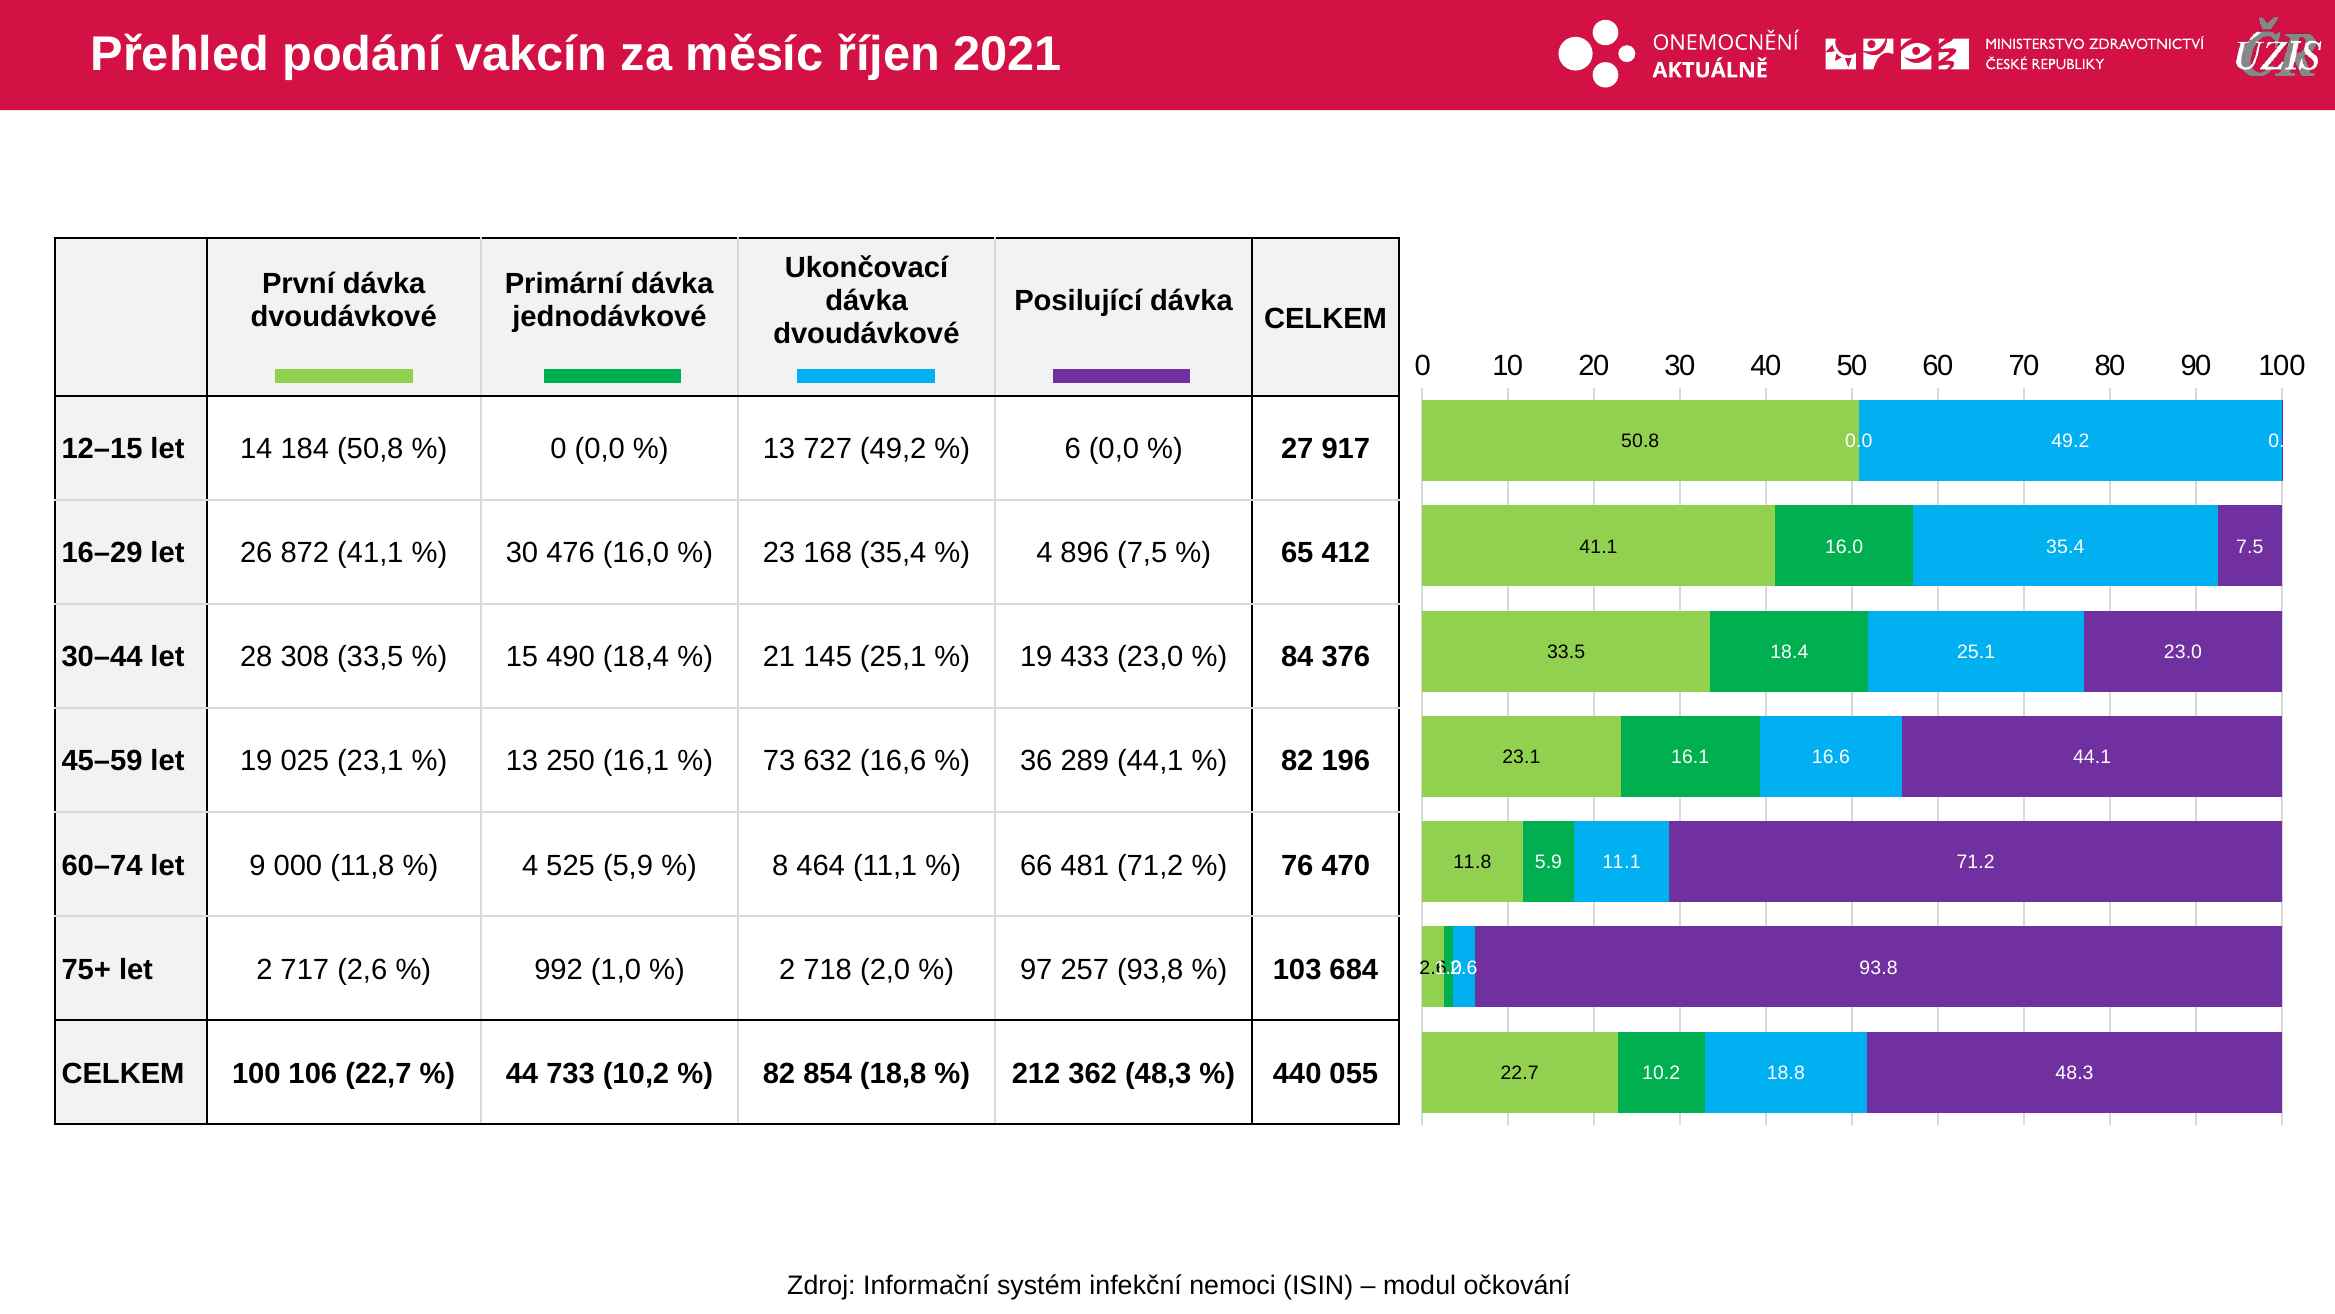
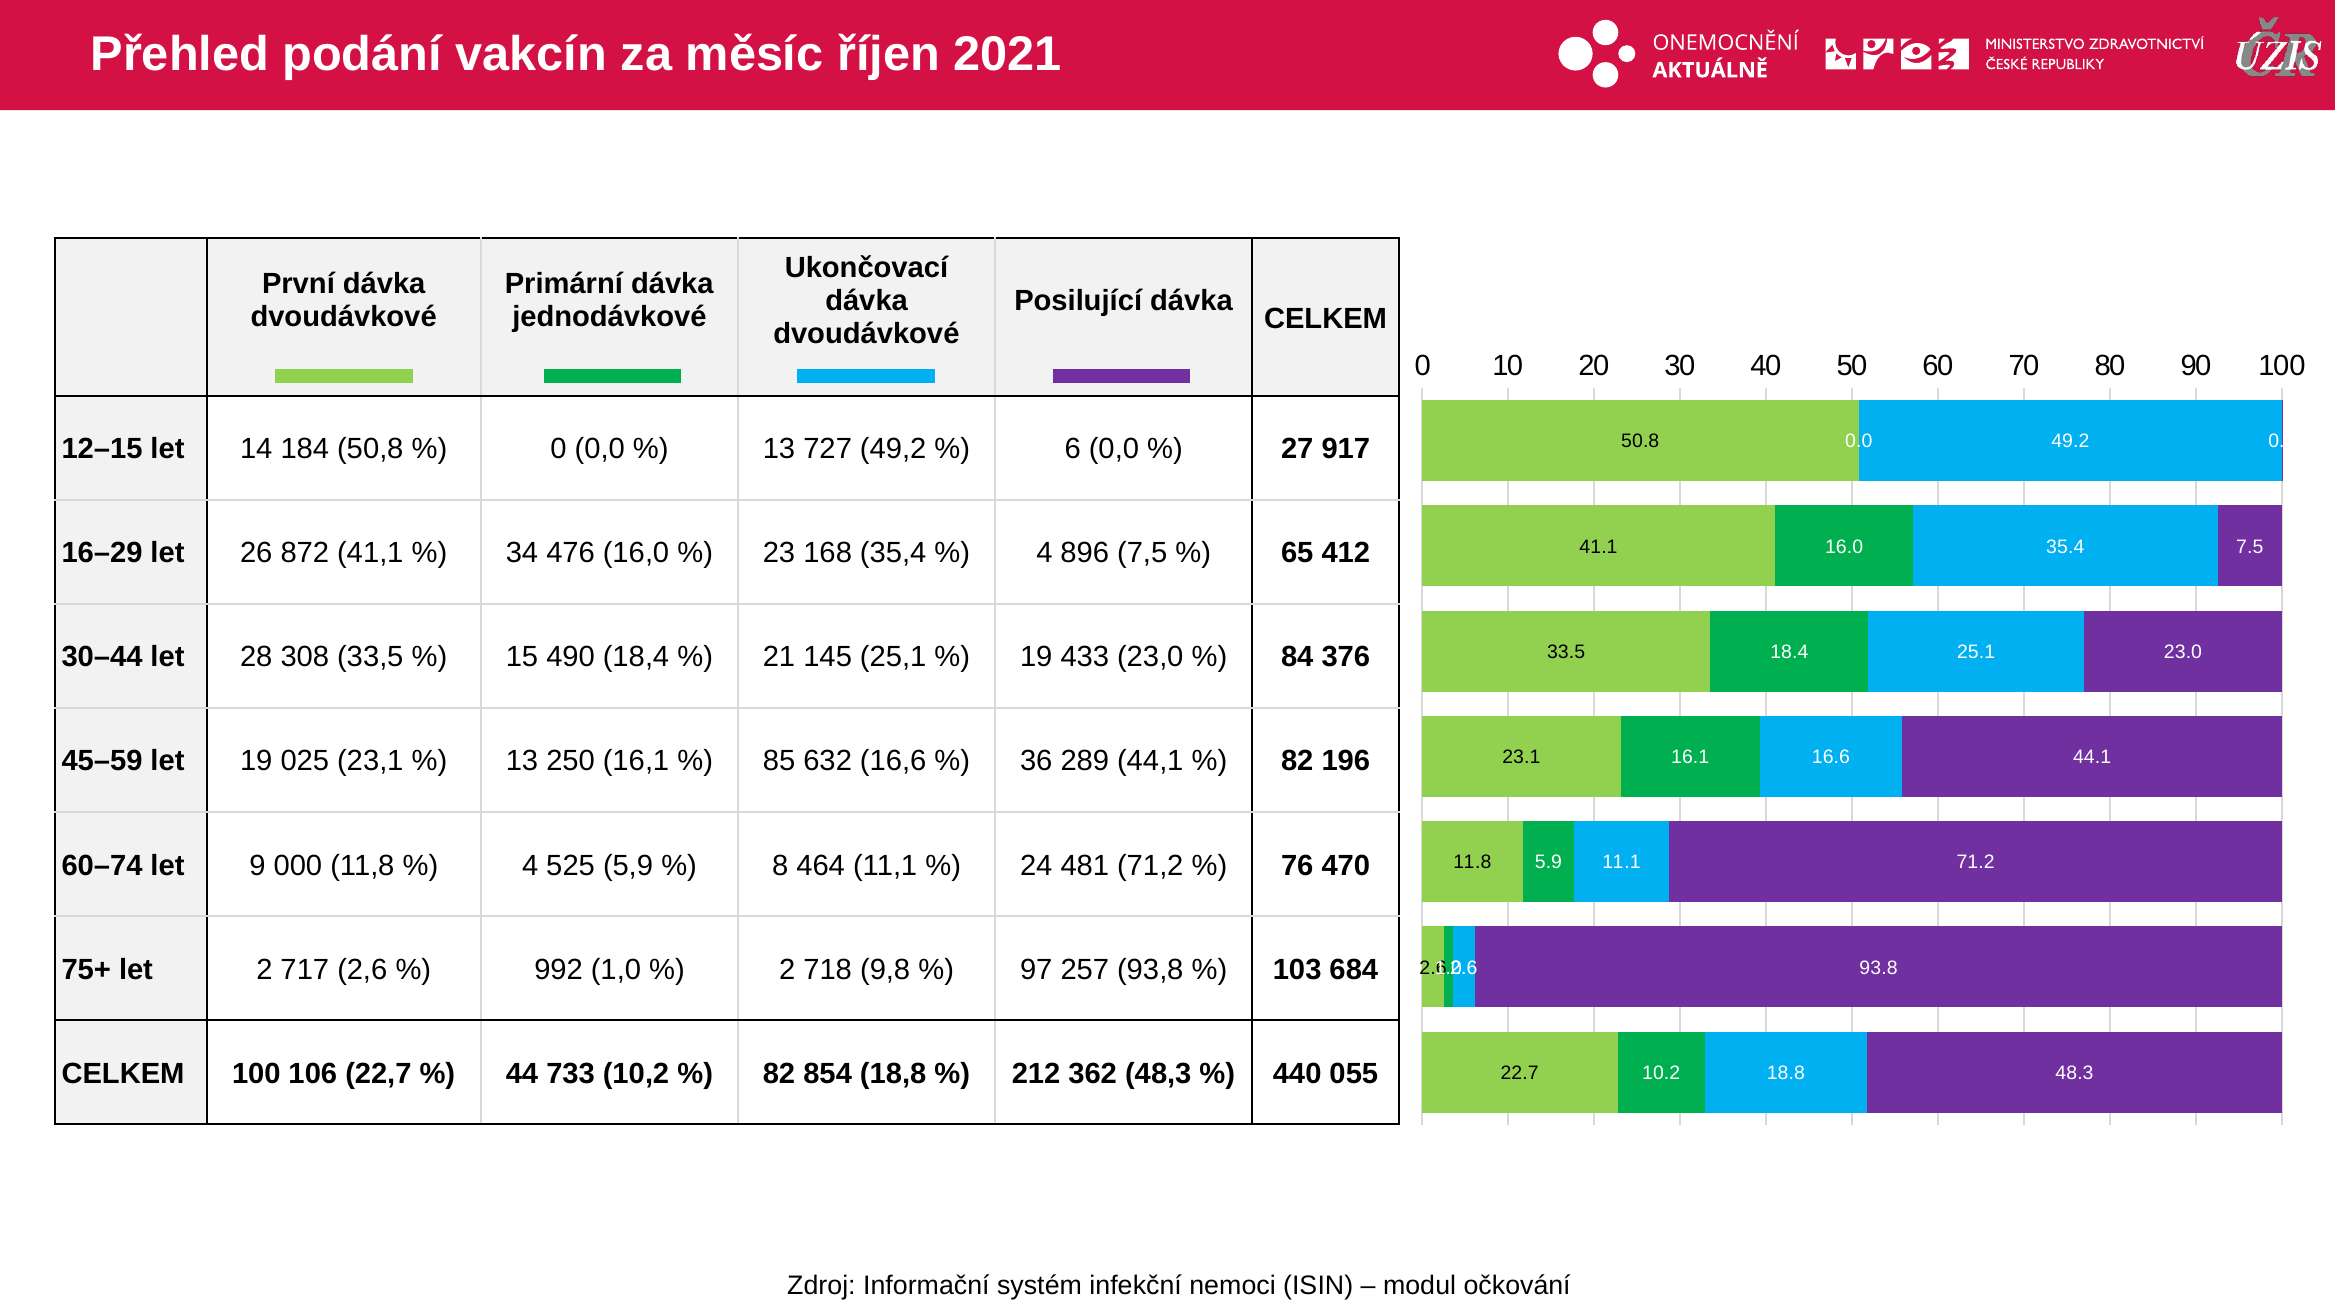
30 at (522, 553): 30 -> 34
73: 73 -> 85
66: 66 -> 24
2,0: 2,0 -> 9,8
